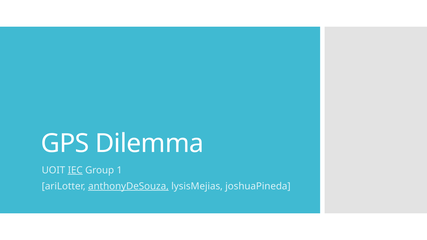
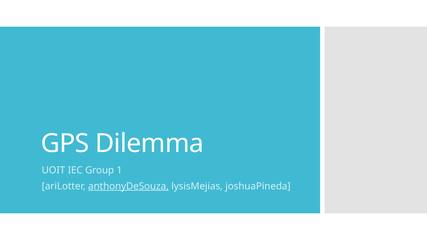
IEC underline: present -> none
